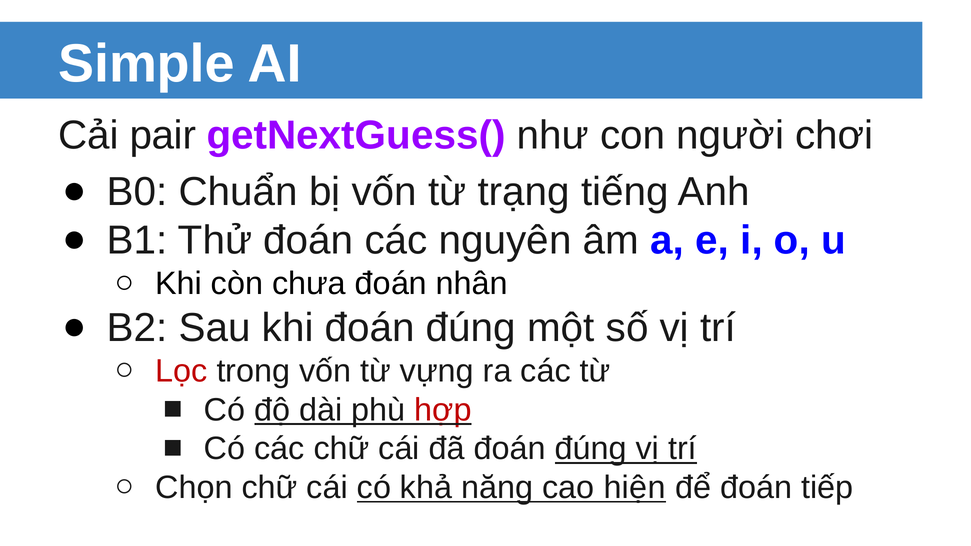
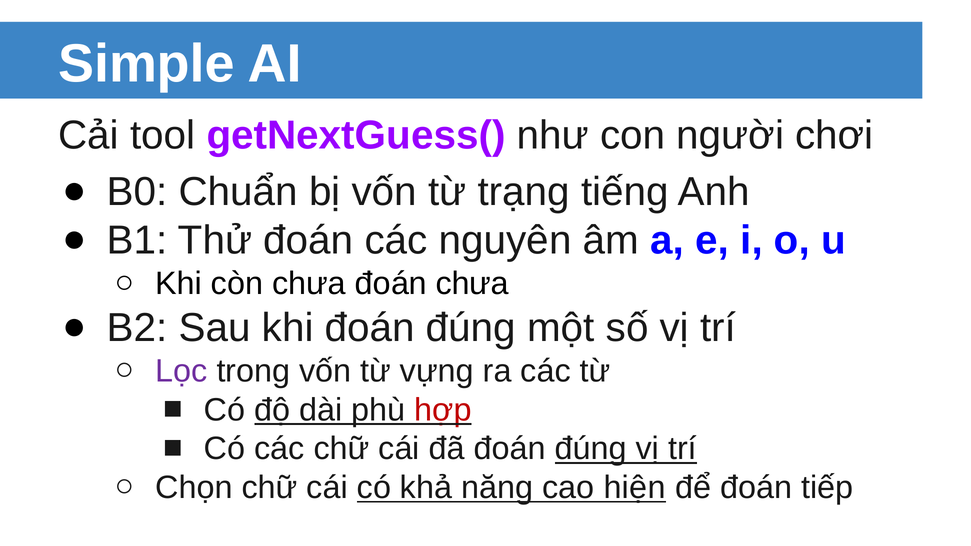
pair: pair -> tool
đoán nhân: nhân -> chưa
Lọc colour: red -> purple
